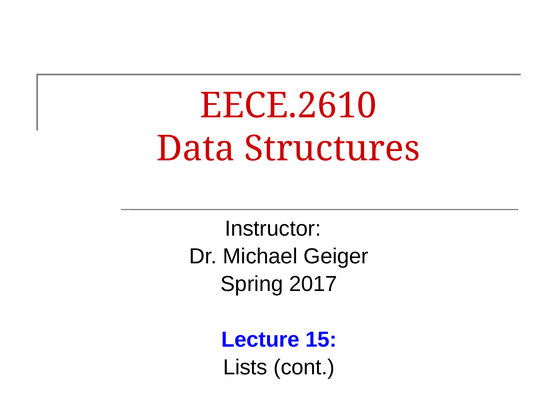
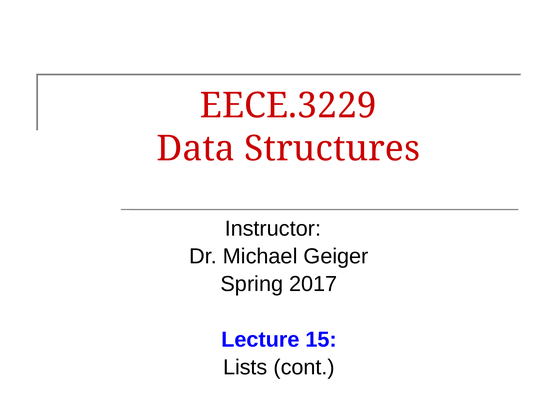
EECE.2610: EECE.2610 -> EECE.3229
